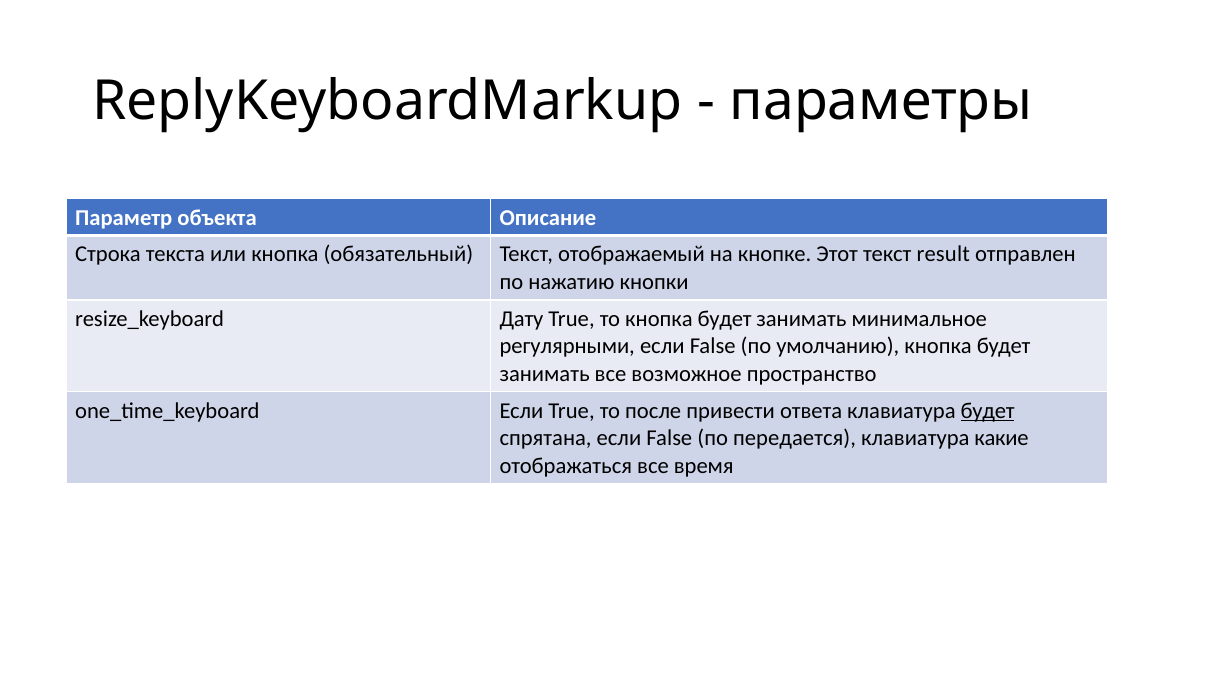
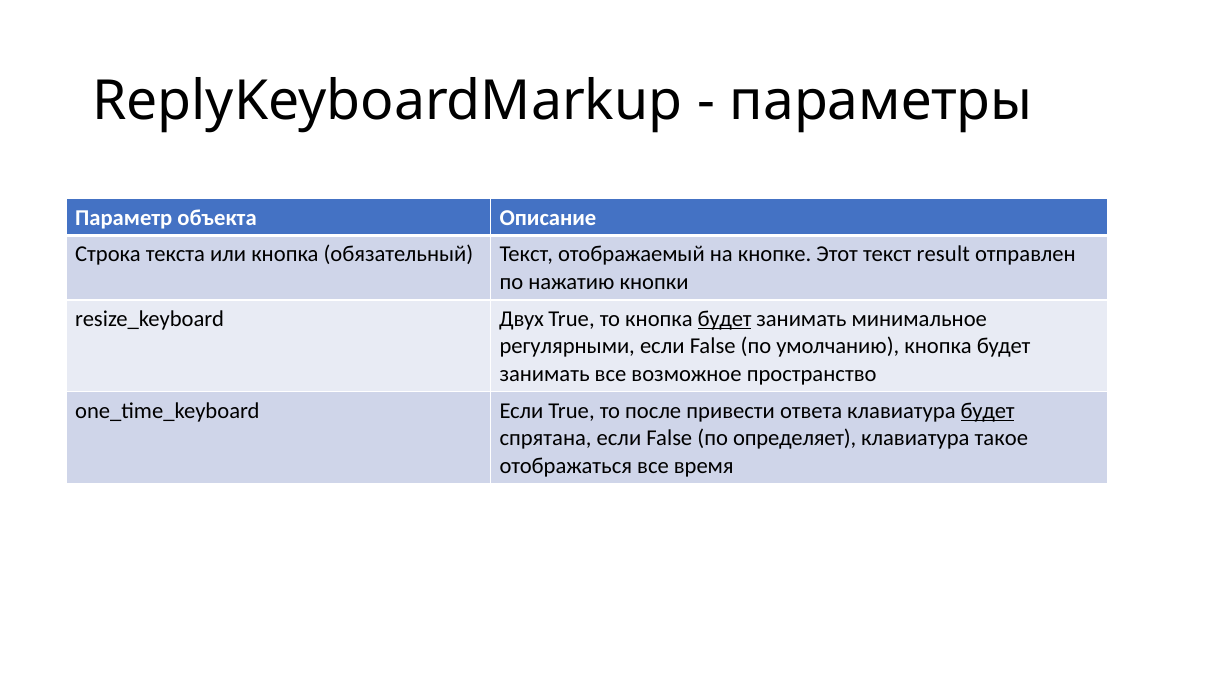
Дату: Дату -> Двух
будет at (725, 319) underline: none -> present
передается: передается -> определяет
какие: какие -> такое
